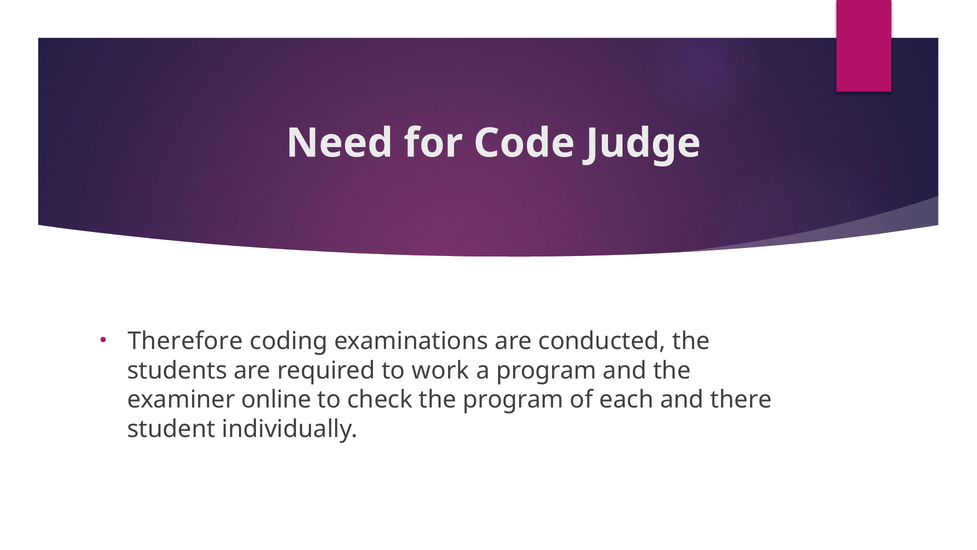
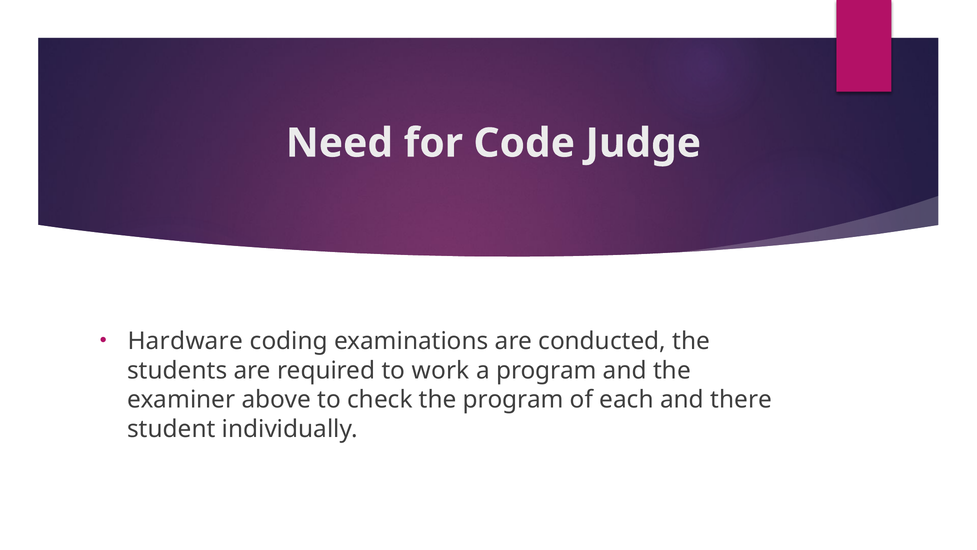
Therefore: Therefore -> Hardware
online: online -> above
